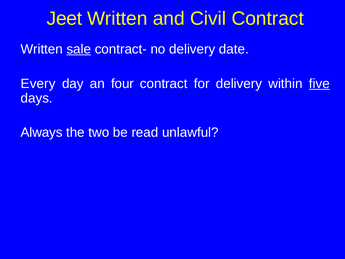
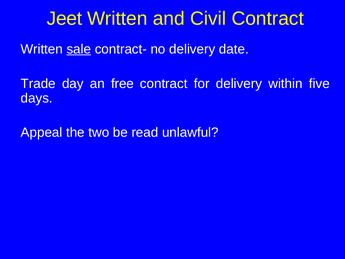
Every: Every -> Trade
four: four -> free
five underline: present -> none
Always: Always -> Appeal
